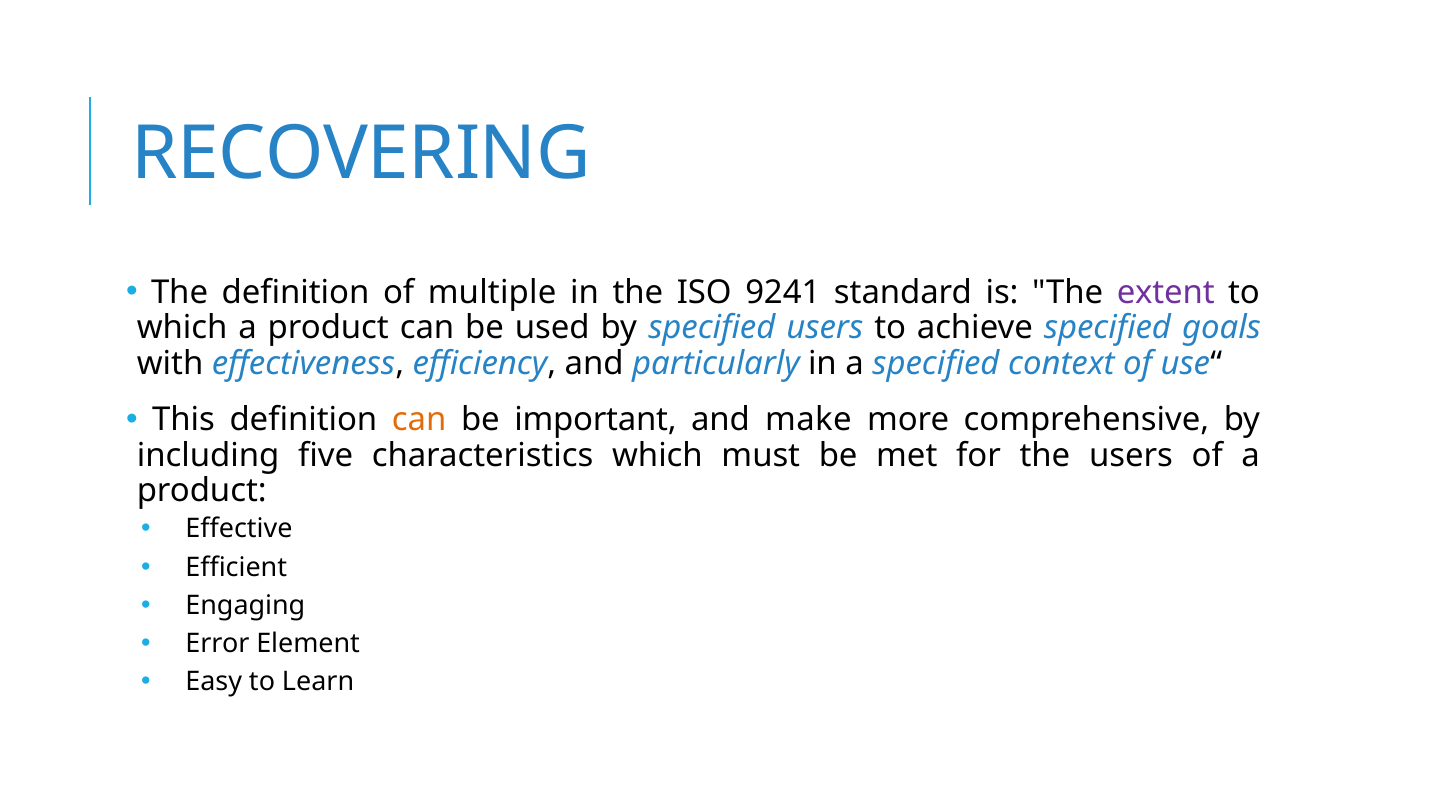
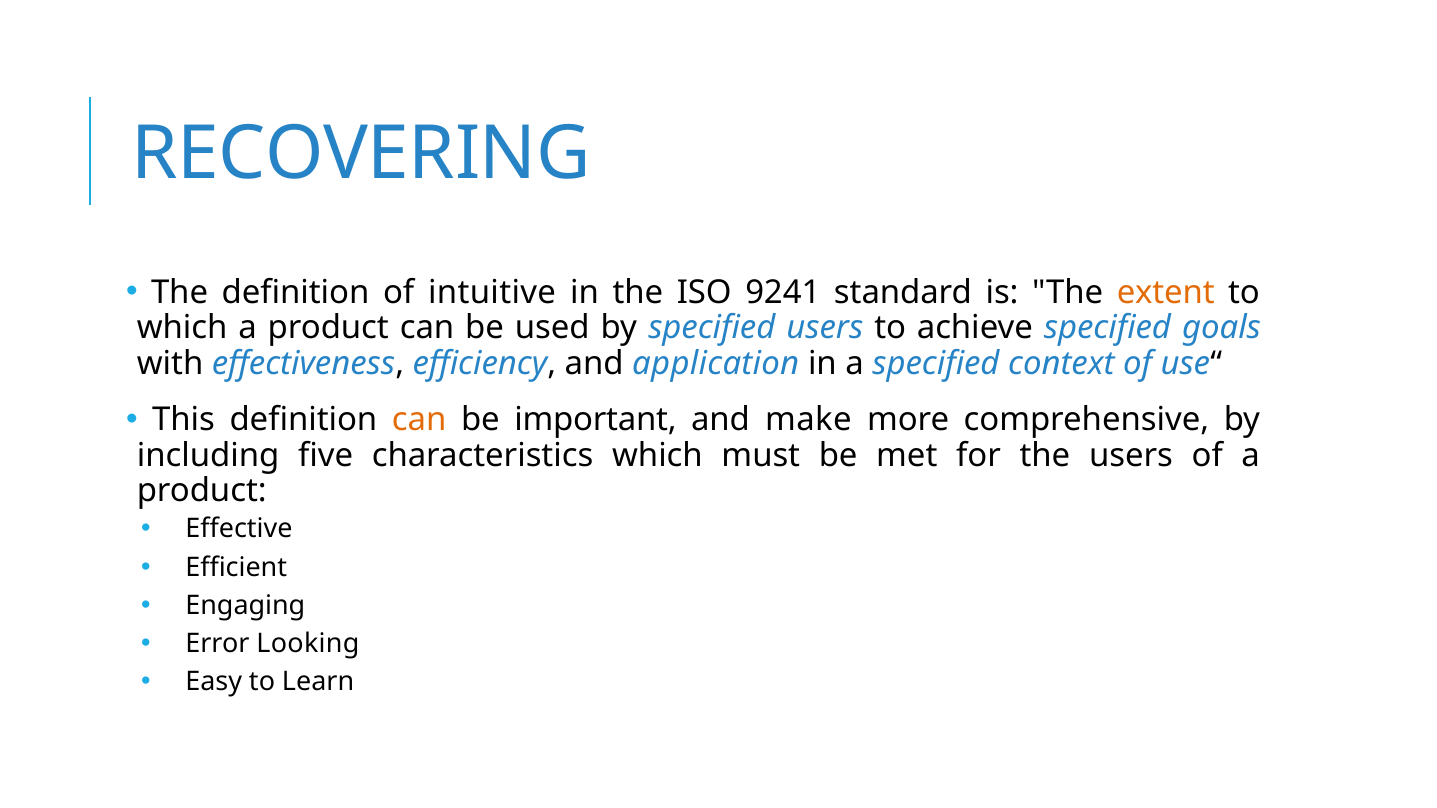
multiple: multiple -> intuitive
extent colour: purple -> orange
particularly: particularly -> application
Element: Element -> Looking
